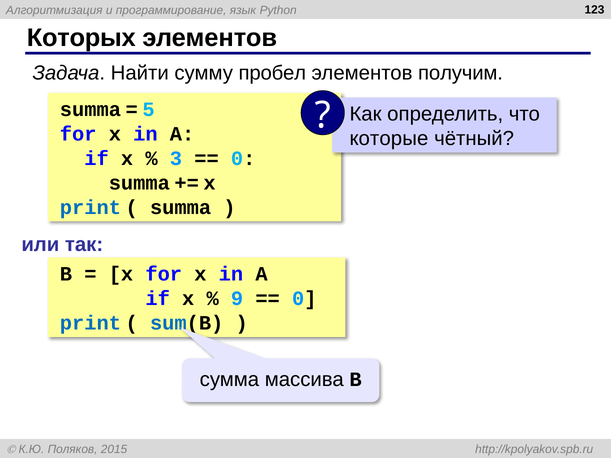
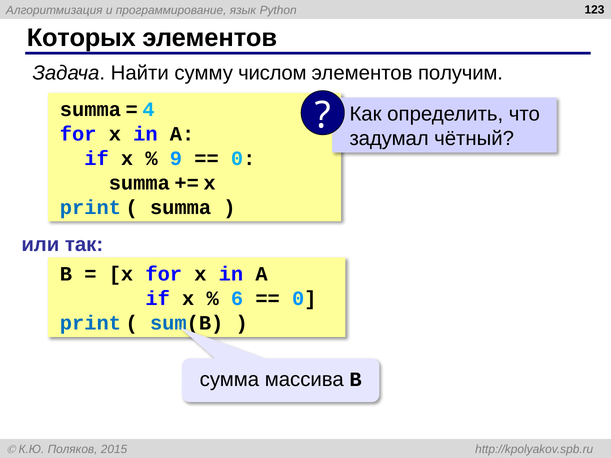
пробел: пробел -> числом
5: 5 -> 4
которые: которые -> задумал
3: 3 -> 9
9: 9 -> 6
